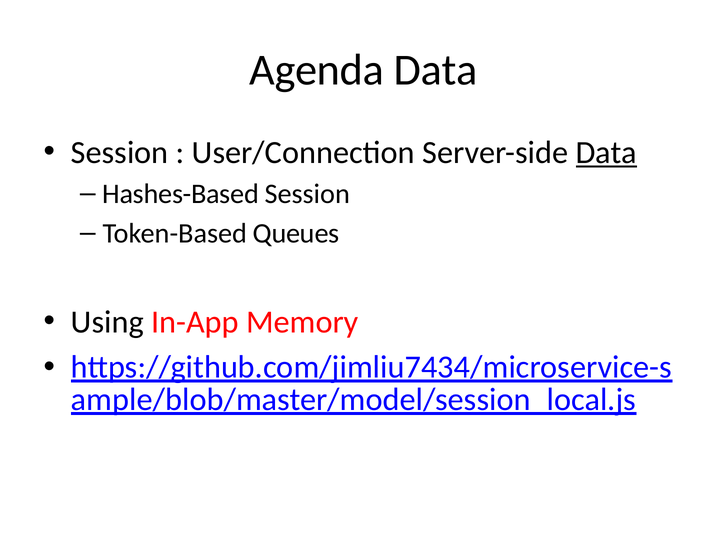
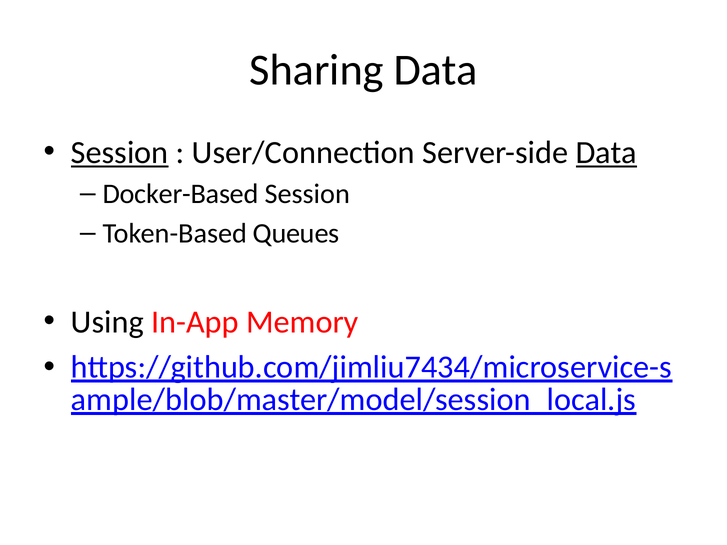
Agenda: Agenda -> Sharing
Session at (120, 153) underline: none -> present
Hashes-Based: Hashes-Based -> Docker-Based
